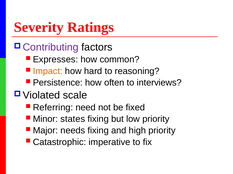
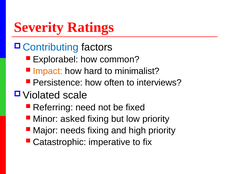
Contributing colour: purple -> blue
Expresses: Expresses -> Explorabel
reasoning: reasoning -> minimalist
states: states -> asked
